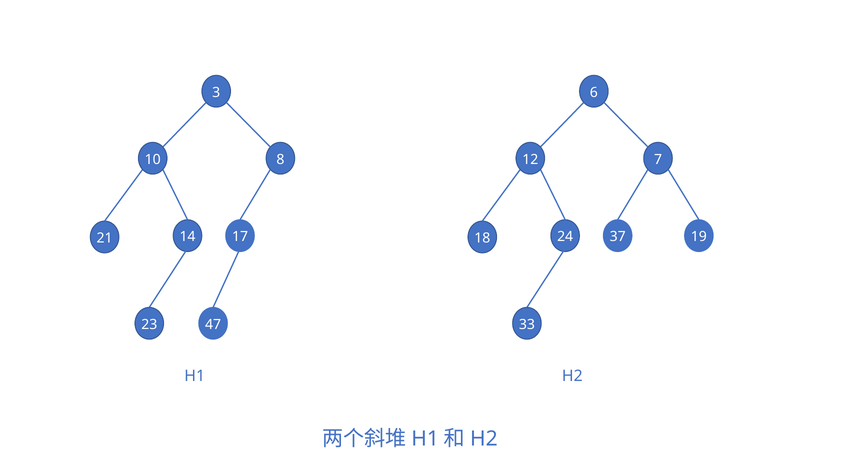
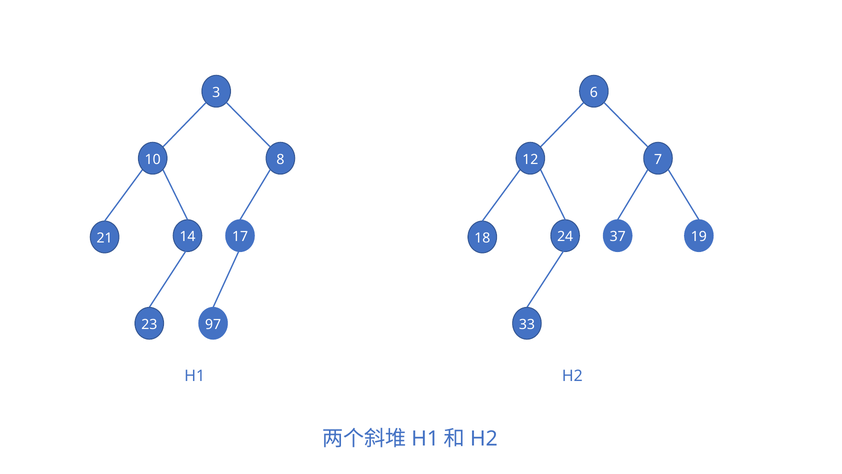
47: 47 -> 97
